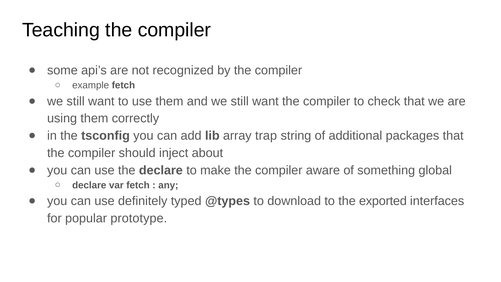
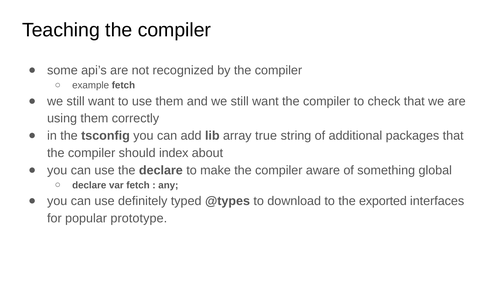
trap: trap -> true
inject: inject -> index
